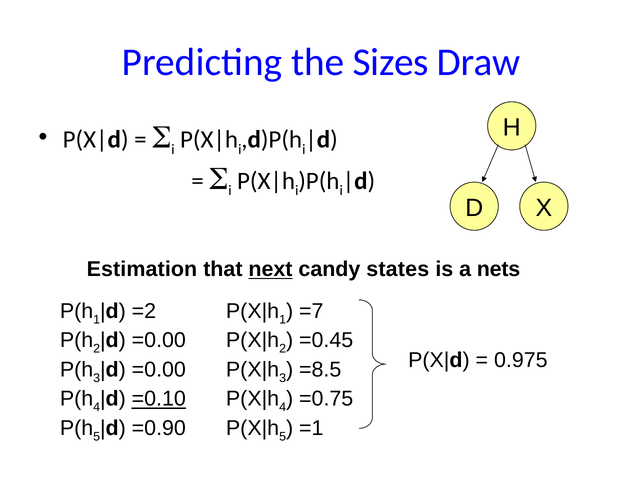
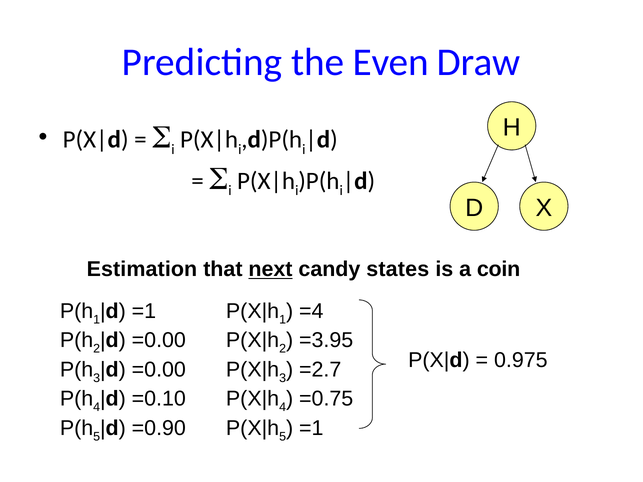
Sizes: Sizes -> Even
nets: nets -> coin
=2 at (144, 311): =2 -> =1
=7: =7 -> =4
=0.45: =0.45 -> =3.95
=8.5: =8.5 -> =2.7
=0.10 underline: present -> none
